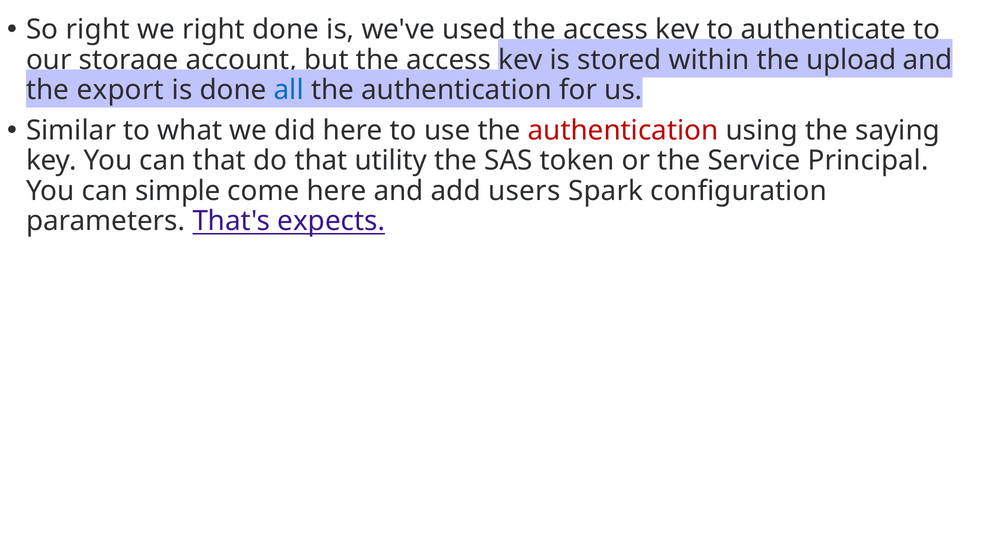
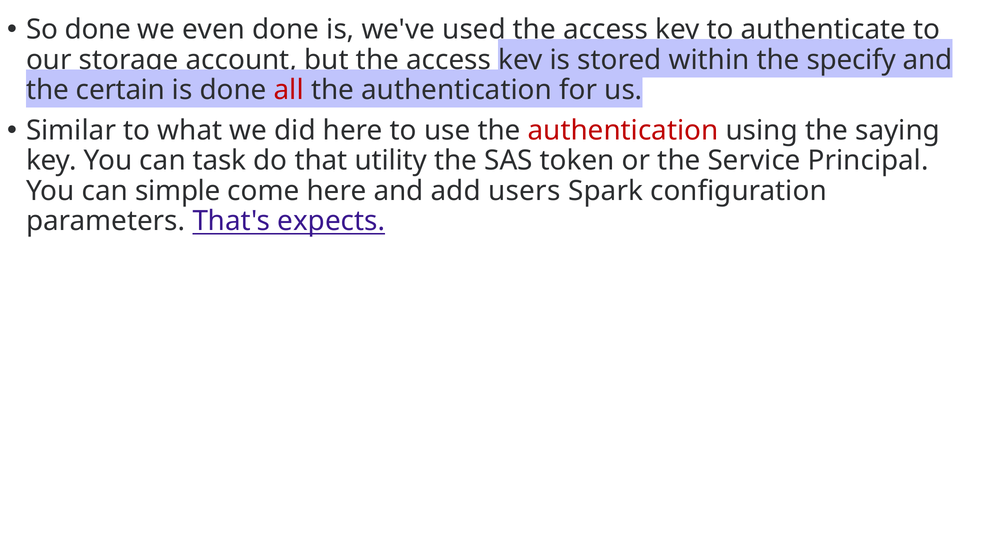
So right: right -> done
we right: right -> even
upload: upload -> specify
export: export -> certain
all colour: blue -> red
can that: that -> task
